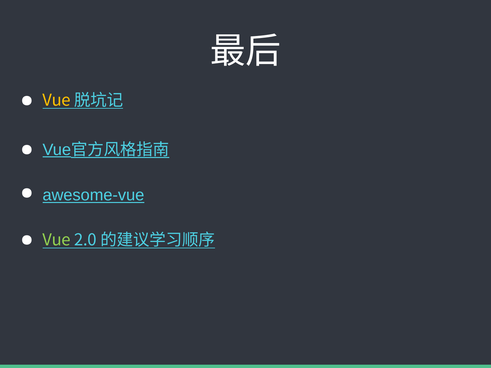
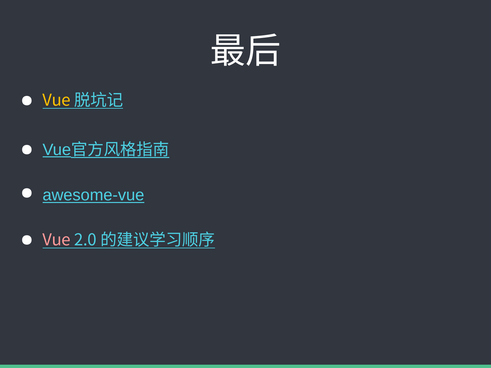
Vue at (57, 240) colour: light green -> pink
